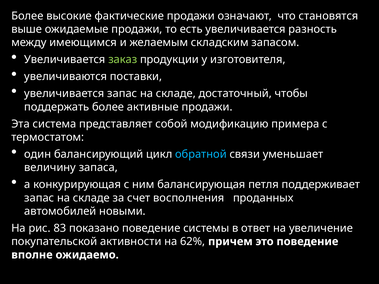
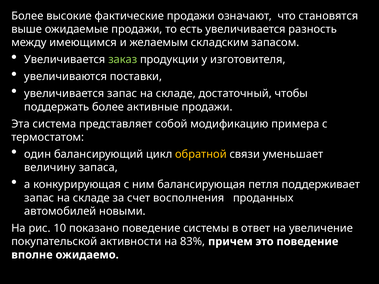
обратной colour: light blue -> yellow
83: 83 -> 10
62%: 62% -> 83%
